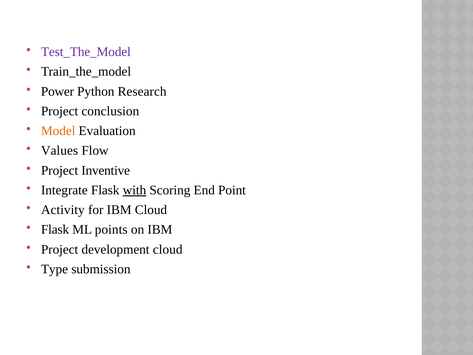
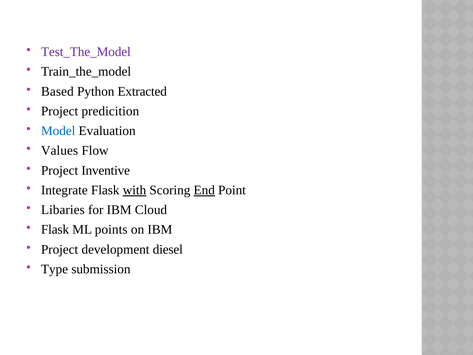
Power: Power -> Based
Research: Research -> Extracted
conclusion: conclusion -> predicition
Model colour: orange -> blue
End underline: none -> present
Activity: Activity -> Libaries
development cloud: cloud -> diesel
